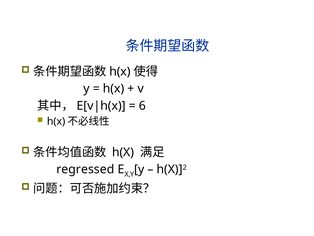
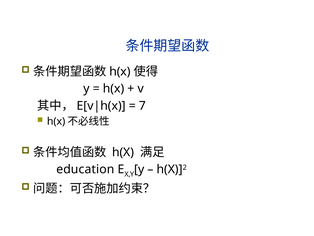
6: 6 -> 7
regressed: regressed -> education
